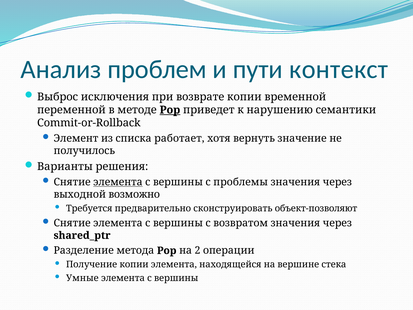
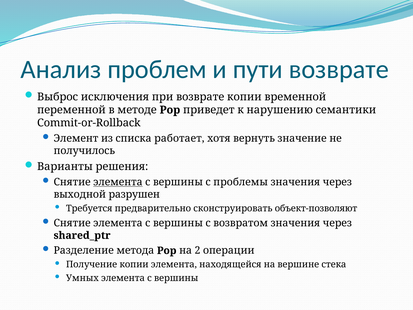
пути контекст: контекст -> возврате
Pop at (170, 110) underline: present -> none
возможно: возможно -> разрушен
Умные: Умные -> Умных
